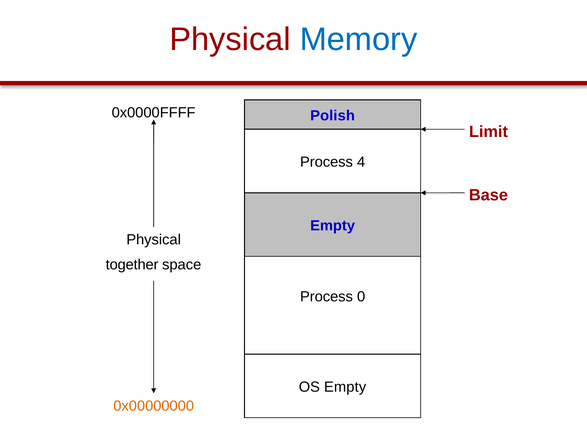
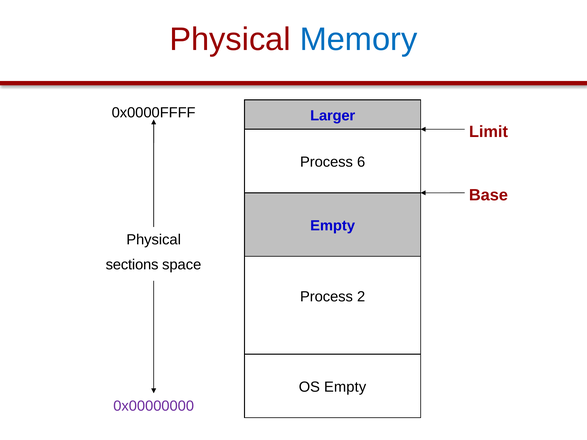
Polish: Polish -> Larger
4: 4 -> 6
together: together -> sections
0: 0 -> 2
0x00000000 colour: orange -> purple
